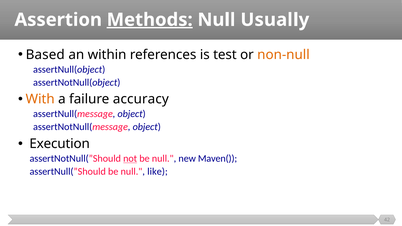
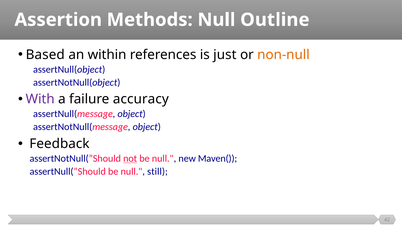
Methods underline: present -> none
Usually: Usually -> Outline
test: test -> just
With colour: orange -> purple
Execution: Execution -> Feedback
like: like -> still
